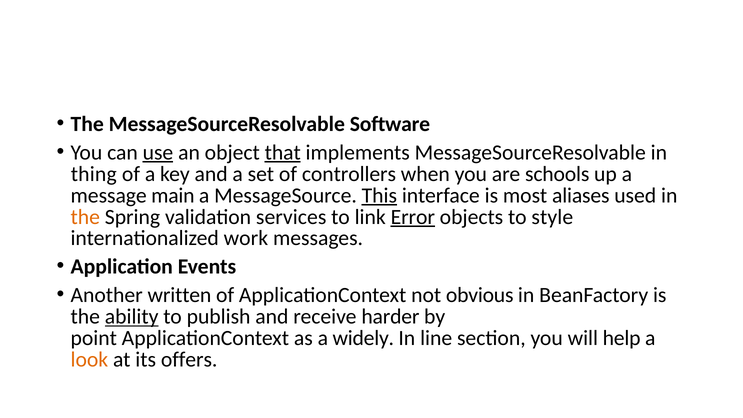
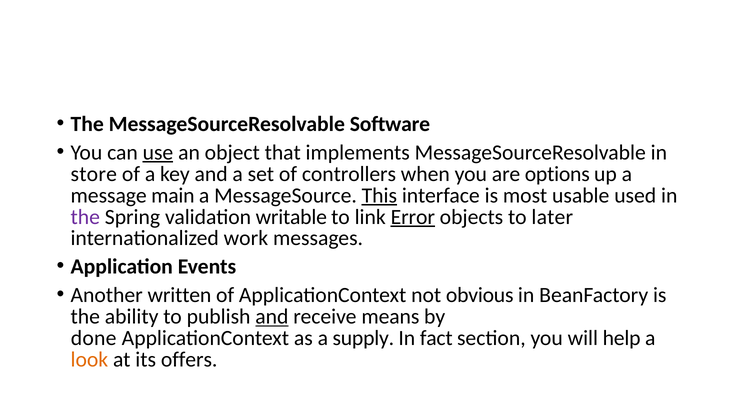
that underline: present -> none
thing: thing -> store
schools: schools -> options
aliases: aliases -> usable
the at (85, 217) colour: orange -> purple
services: services -> writable
style: style -> later
ability underline: present -> none
and at (272, 317) underline: none -> present
harder: harder -> means
point: point -> done
widely: widely -> supply
line: line -> fact
